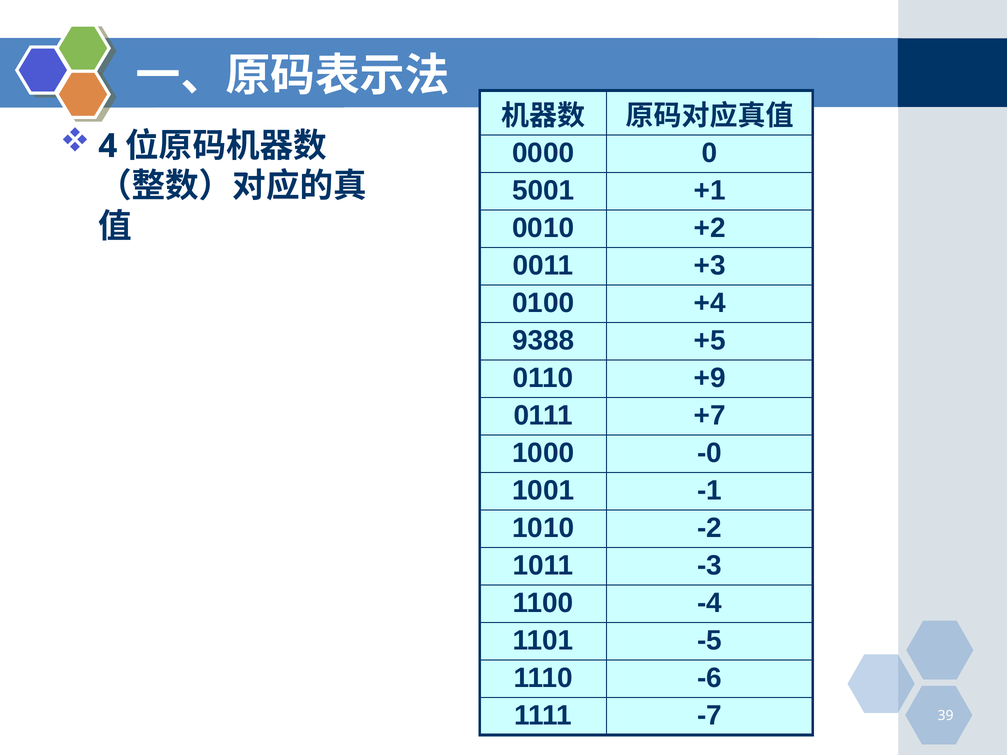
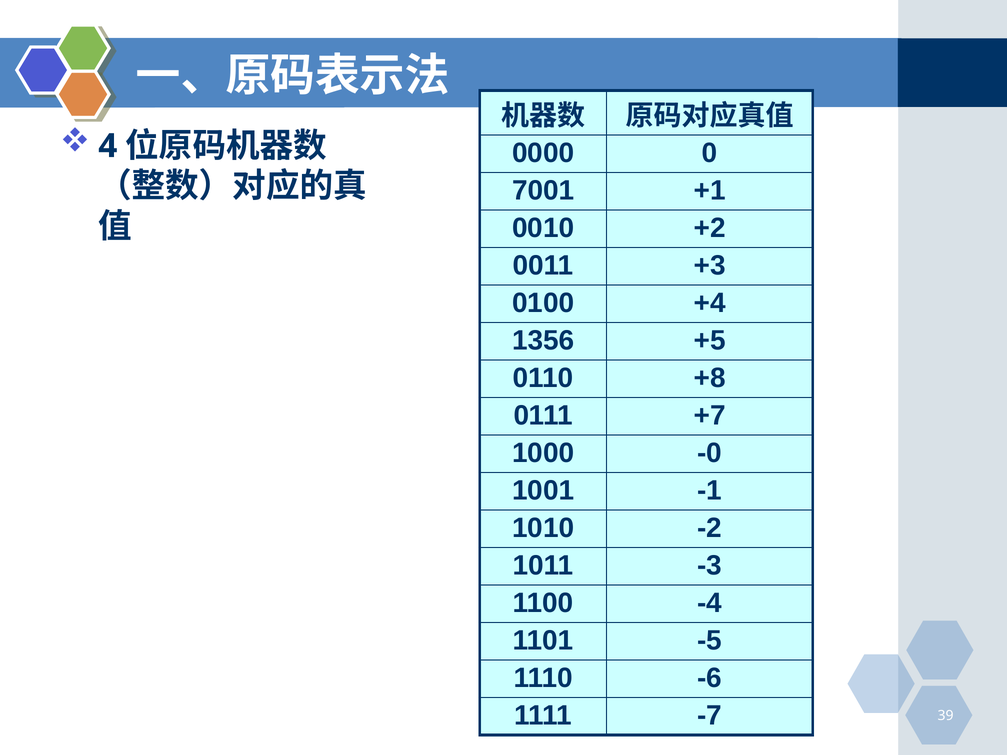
5001: 5001 -> 7001
9388: 9388 -> 1356
+9: +9 -> +8
